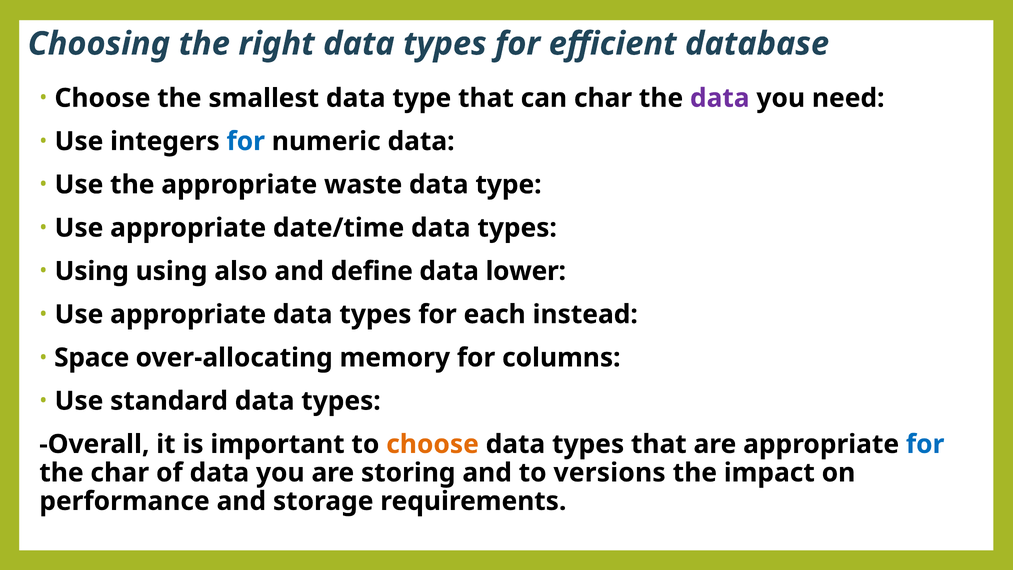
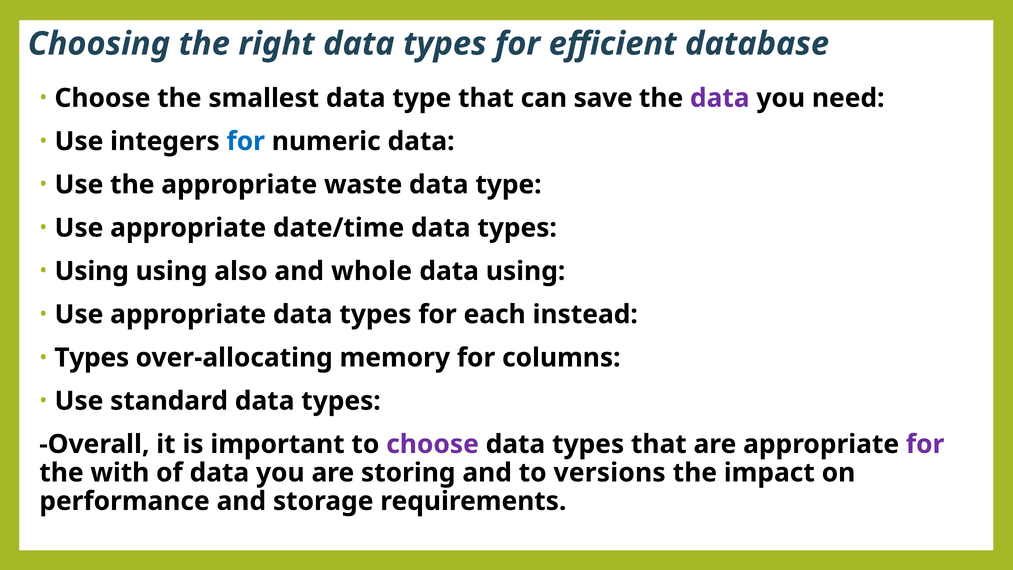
can char: char -> save
define: define -> whole
data lower: lower -> using
Space at (92, 358): Space -> Types
choose at (433, 444) colour: orange -> purple
for at (925, 444) colour: blue -> purple
the char: char -> with
